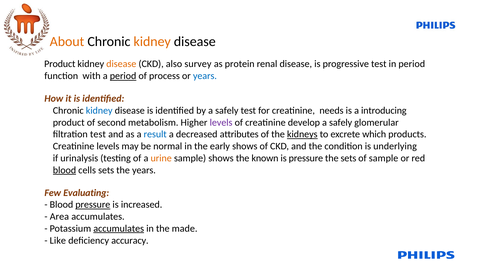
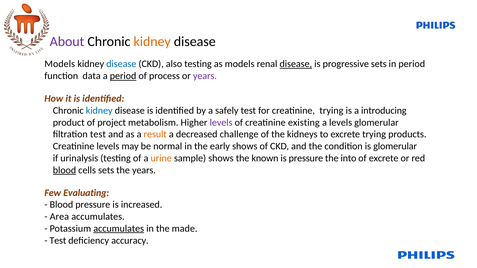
About colour: orange -> purple
Product at (60, 64): Product -> Models
disease at (121, 64) colour: orange -> blue
also survey: survey -> testing
as protein: protein -> models
disease at (296, 64) underline: none -> present
progressive test: test -> sets
with: with -> data
years at (205, 76) colour: blue -> purple
creatinine needs: needs -> trying
second: second -> project
develop: develop -> existing
safely at (341, 123): safely -> levels
result colour: blue -> orange
attributes: attributes -> challenge
kidneys underline: present -> none
excrete which: which -> trying
is underlying: underlying -> glomerular
the sets: sets -> into
of sample: sample -> excrete
pressure at (93, 205) underline: present -> none
Like at (58, 241): Like -> Test
